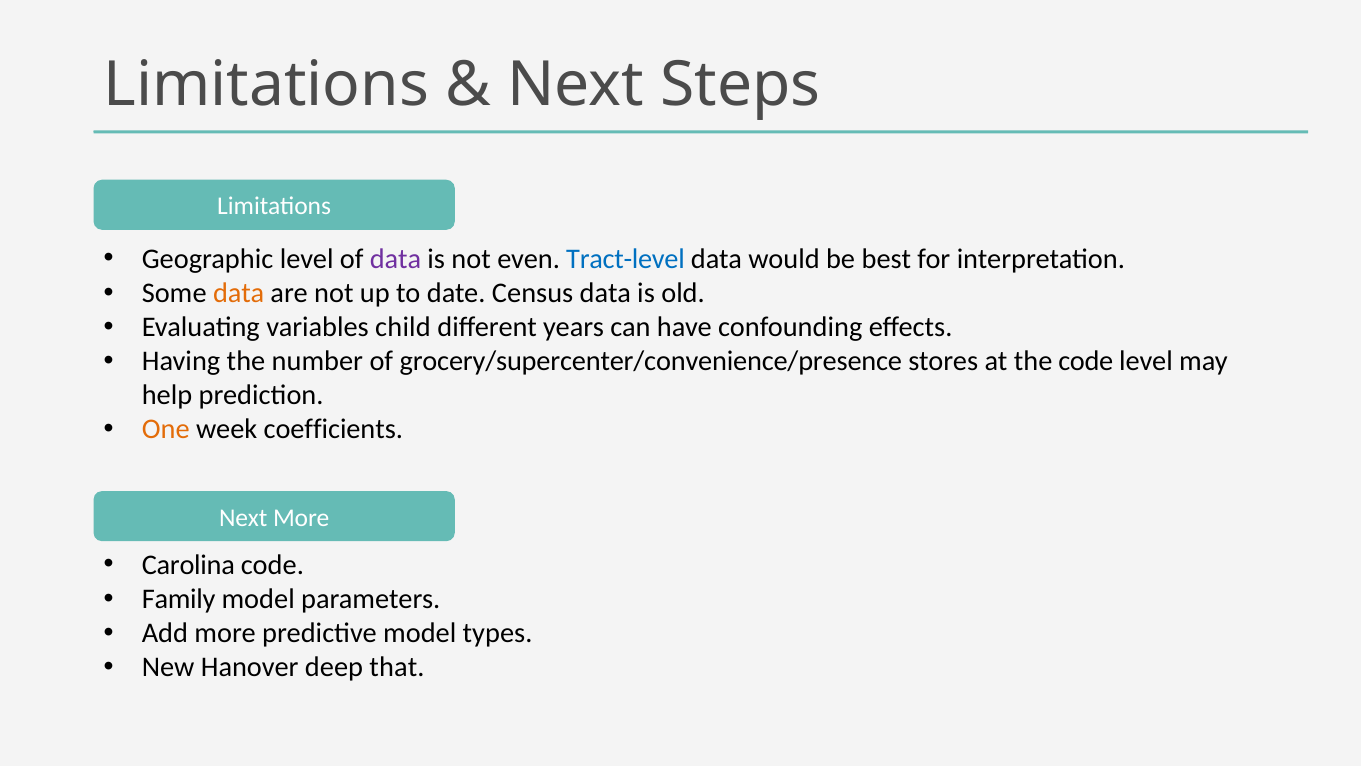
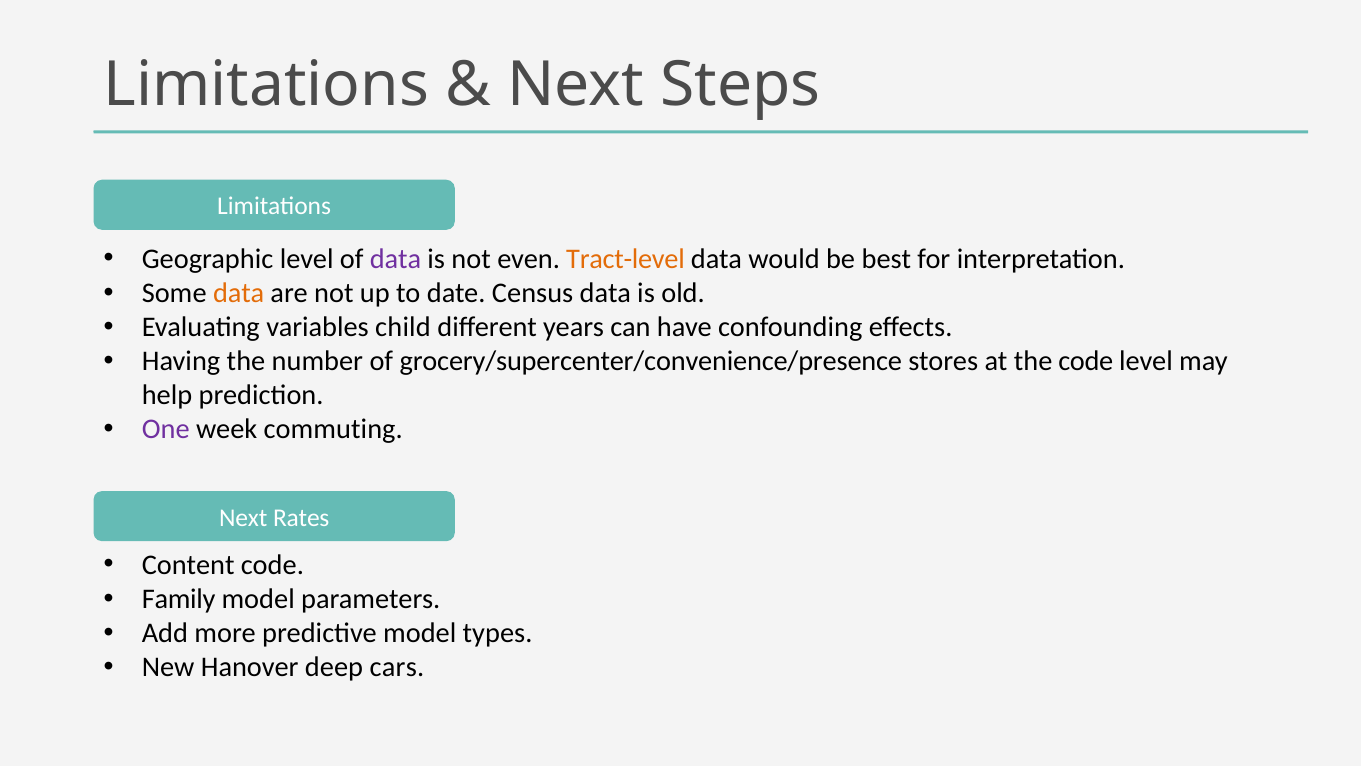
Tract-level colour: blue -> orange
One colour: orange -> purple
coefficients: coefficients -> commuting
Next More: More -> Rates
Carolina: Carolina -> Content
that: that -> cars
